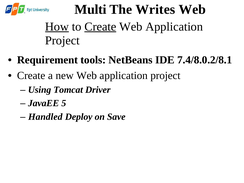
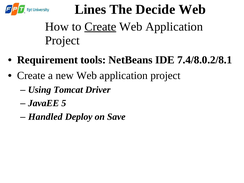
Multi: Multi -> Lines
Writes: Writes -> Decide
How underline: present -> none
